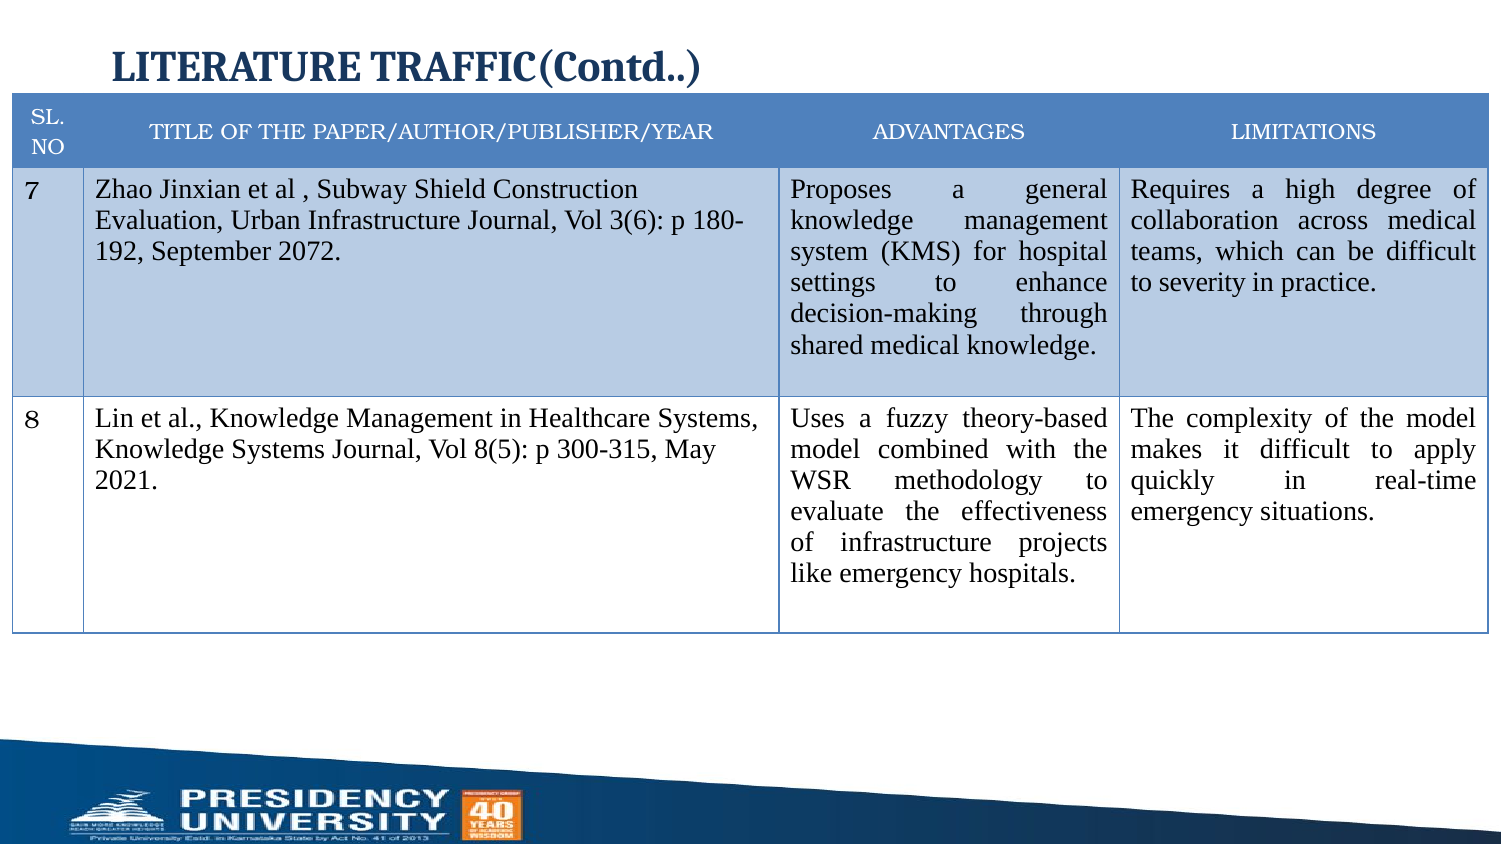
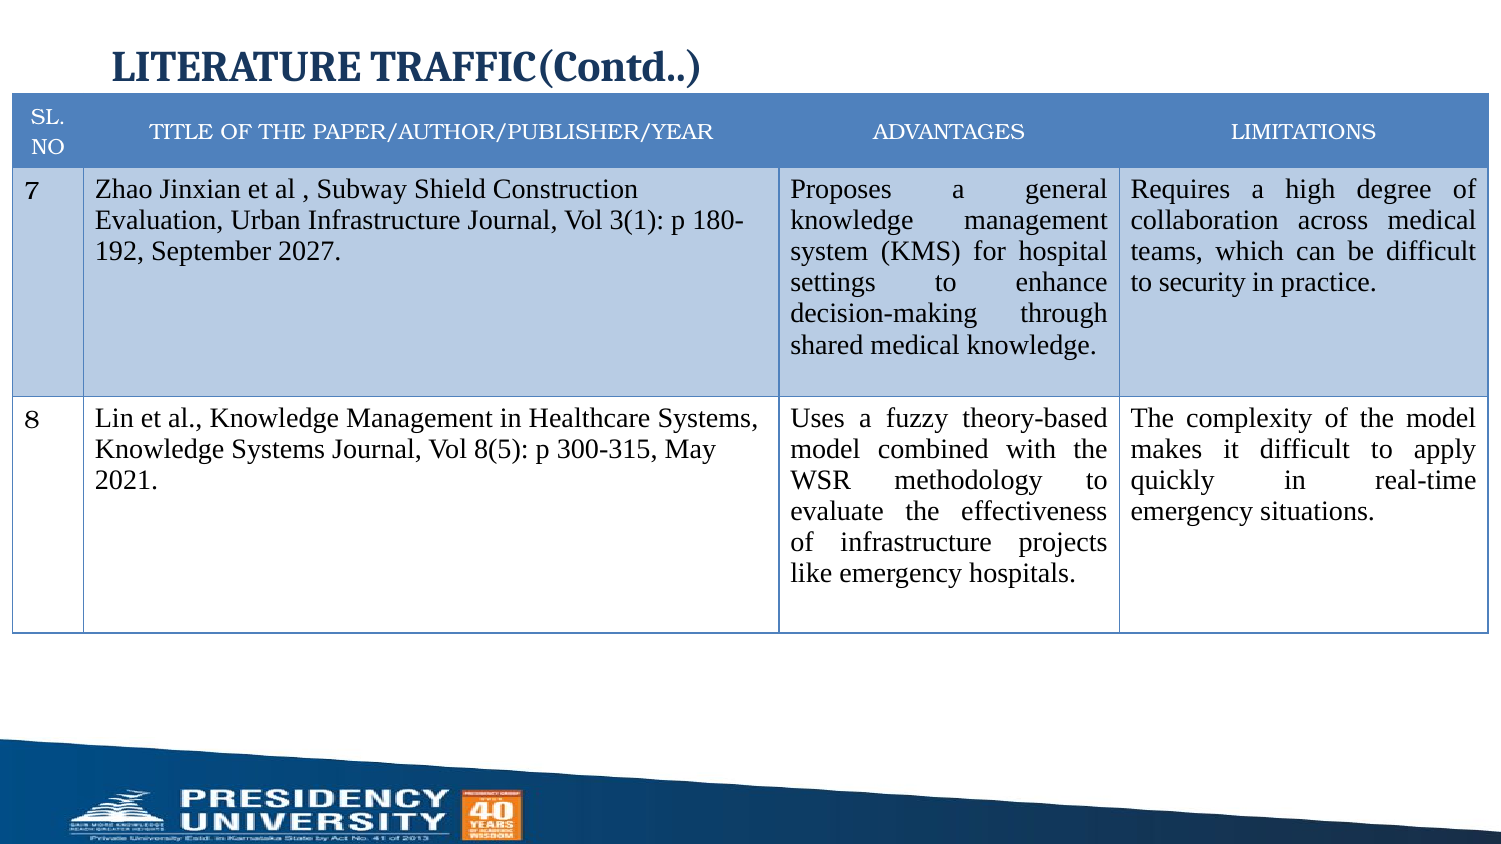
3(6: 3(6 -> 3(1
2072: 2072 -> 2027
severity: severity -> security
